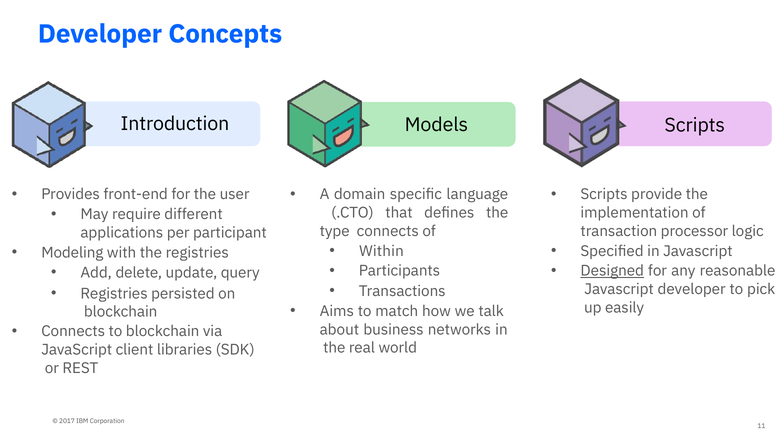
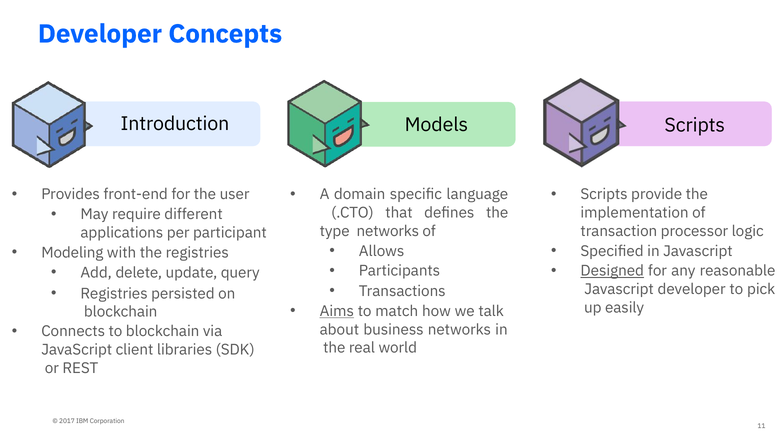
type connects: connects -> networks
Within: Within -> Allows
Aims underline: none -> present
